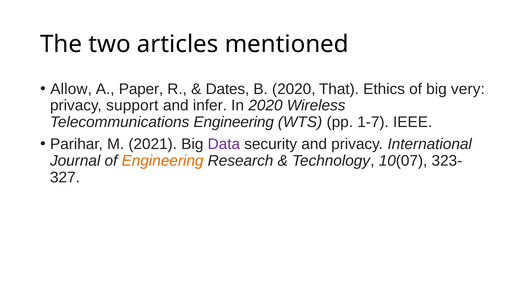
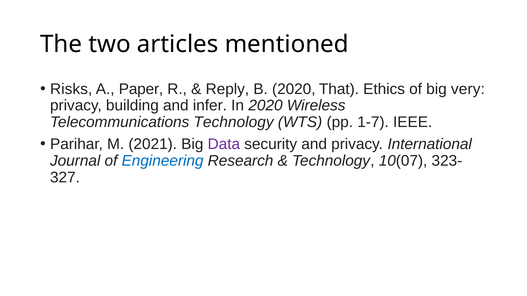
Allow: Allow -> Risks
Dates: Dates -> Reply
support: support -> building
Telecommunications Engineering: Engineering -> Technology
Engineering at (163, 161) colour: orange -> blue
